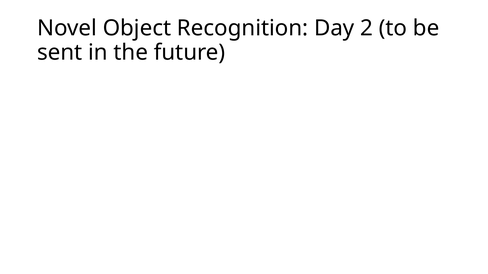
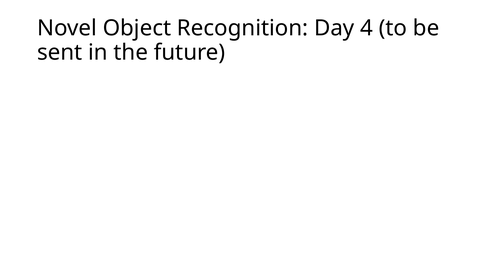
2: 2 -> 4
